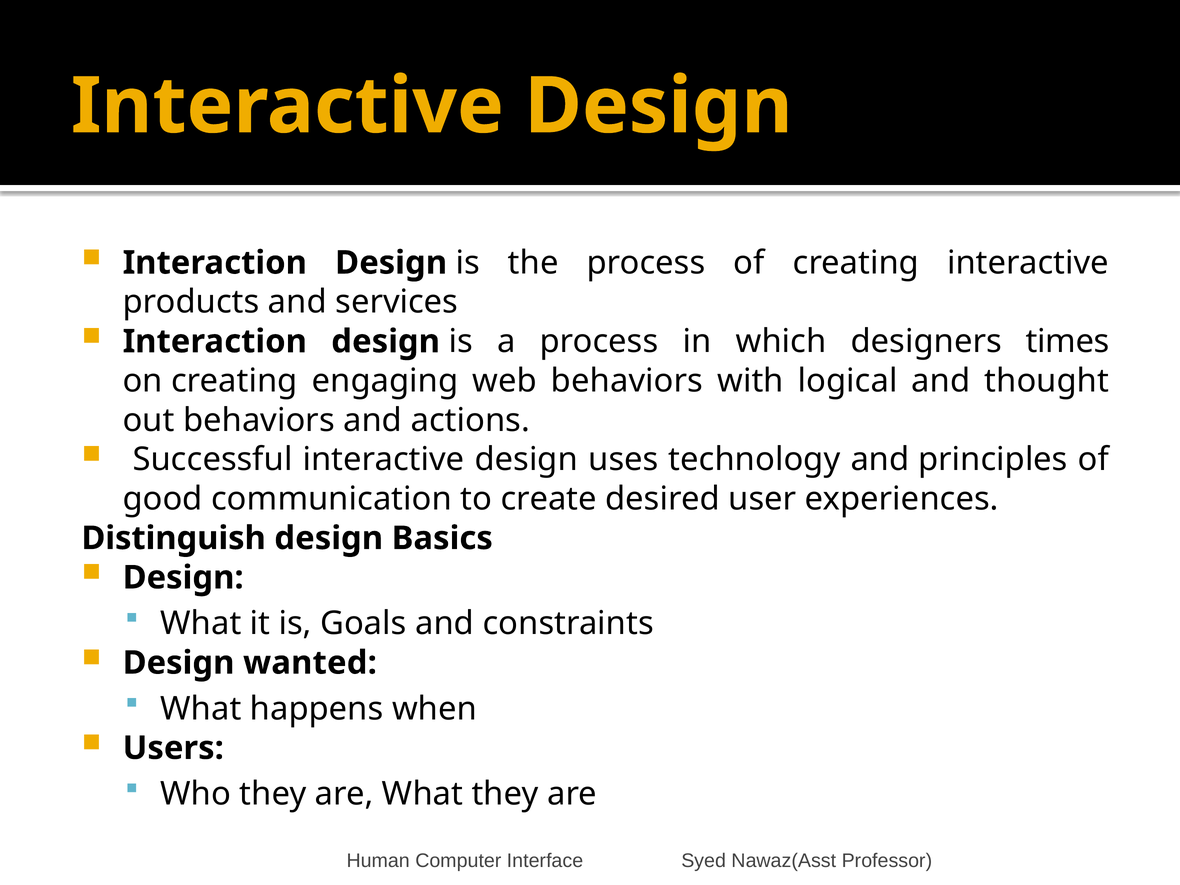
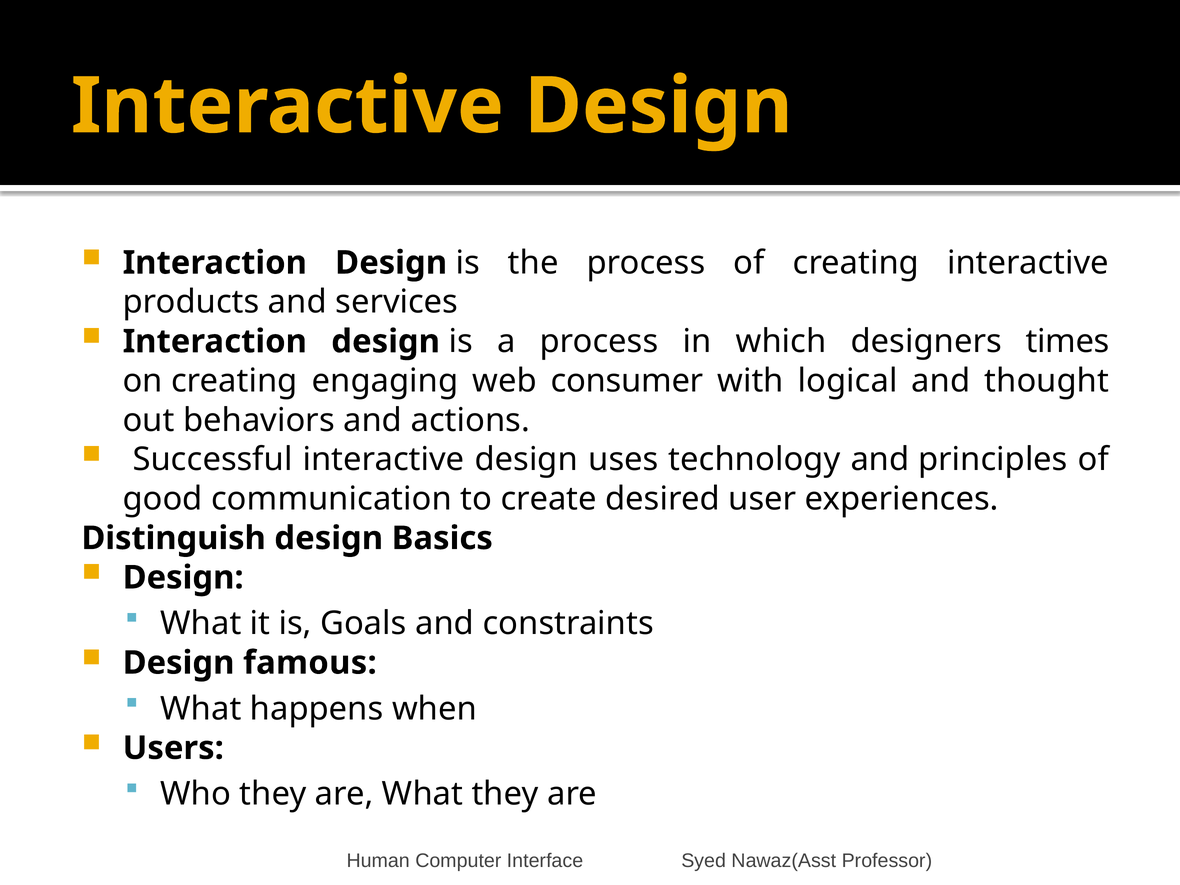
web behaviors: behaviors -> consumer
wanted: wanted -> famous
